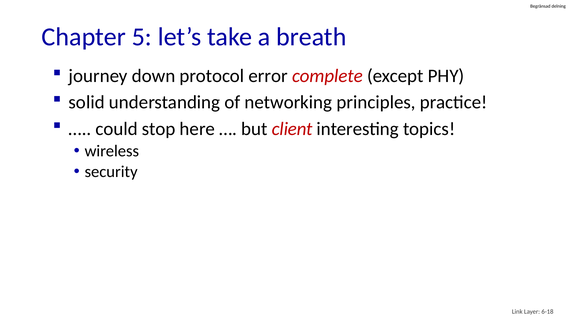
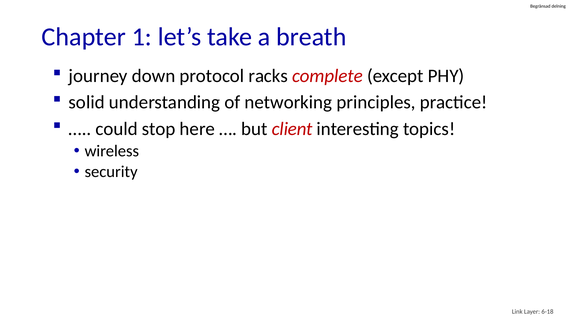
5: 5 -> 1
error: error -> racks
